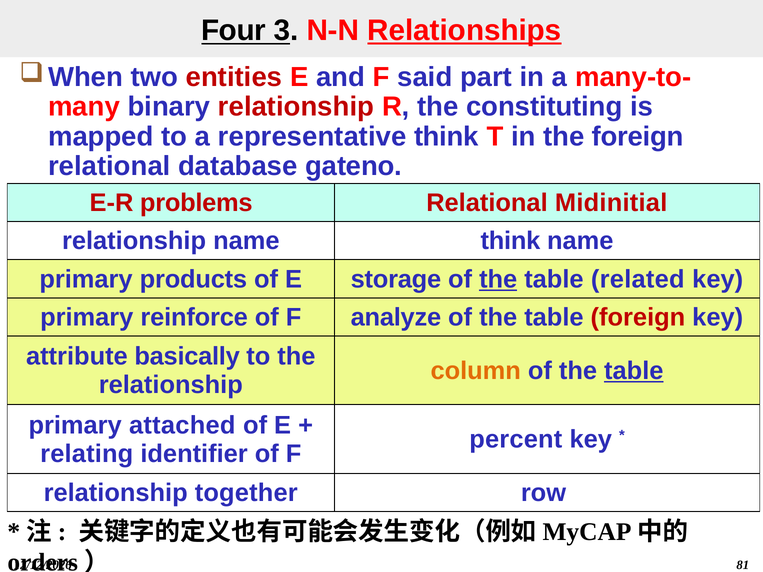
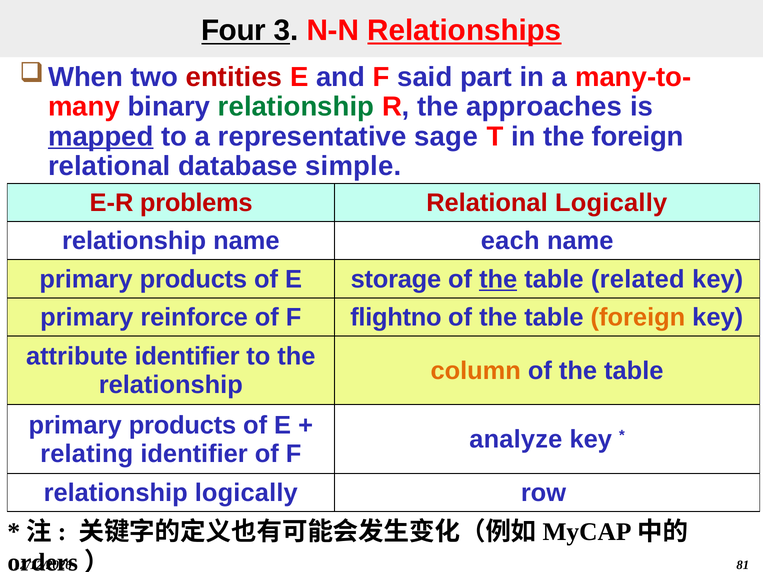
relationship at (296, 107) colour: red -> green
constituting: constituting -> approaches
mapped underline: none -> present
representative think: think -> sage
gateno: gateno -> simple
Relational Midinitial: Midinitial -> Logically
name think: think -> each
analyze: analyze -> flightno
foreign at (638, 318) colour: red -> orange
attribute basically: basically -> identifier
table at (634, 371) underline: present -> none
attached at (182, 425): attached -> products
percent: percent -> analyze
relationship together: together -> logically
